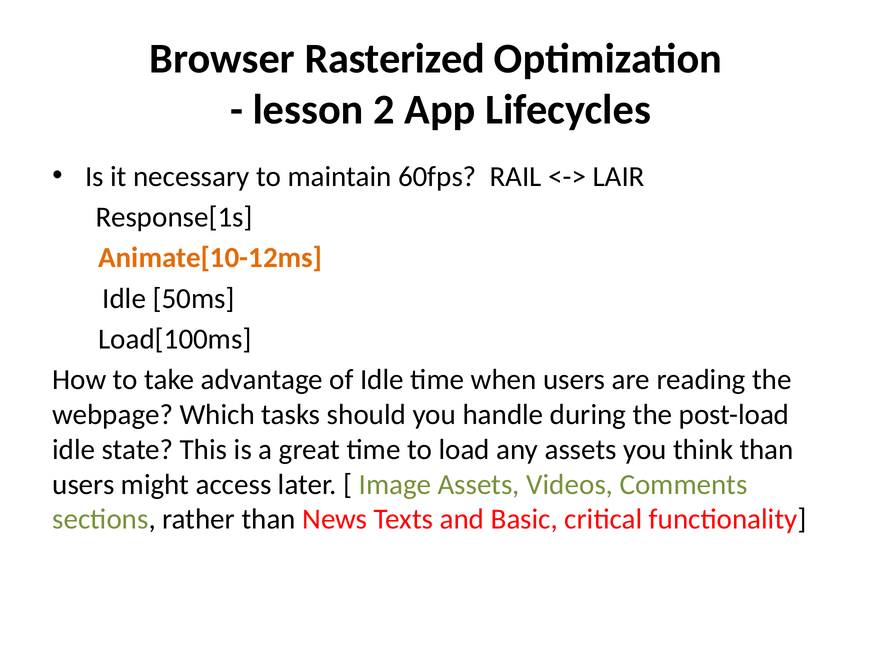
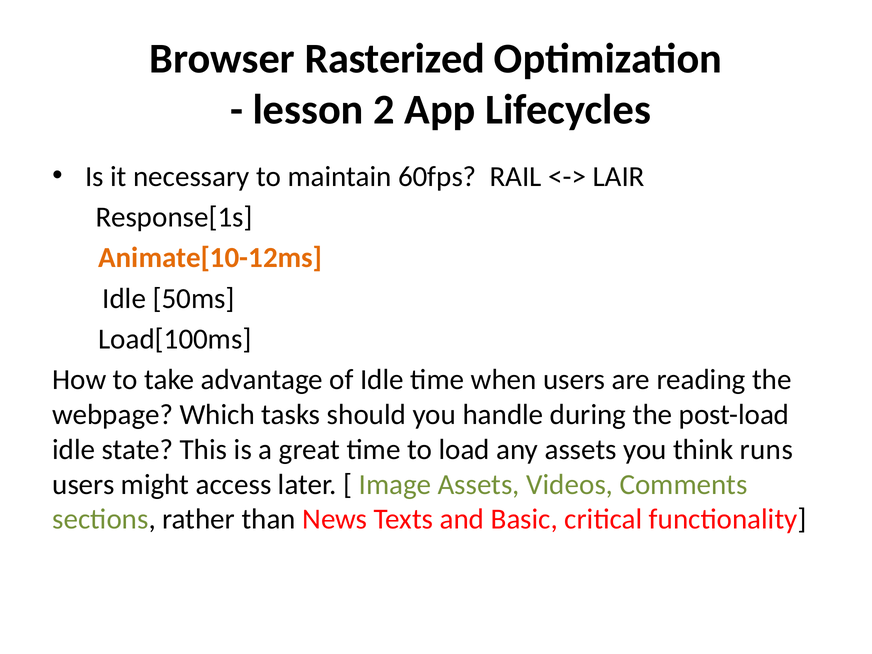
think than: than -> runs
